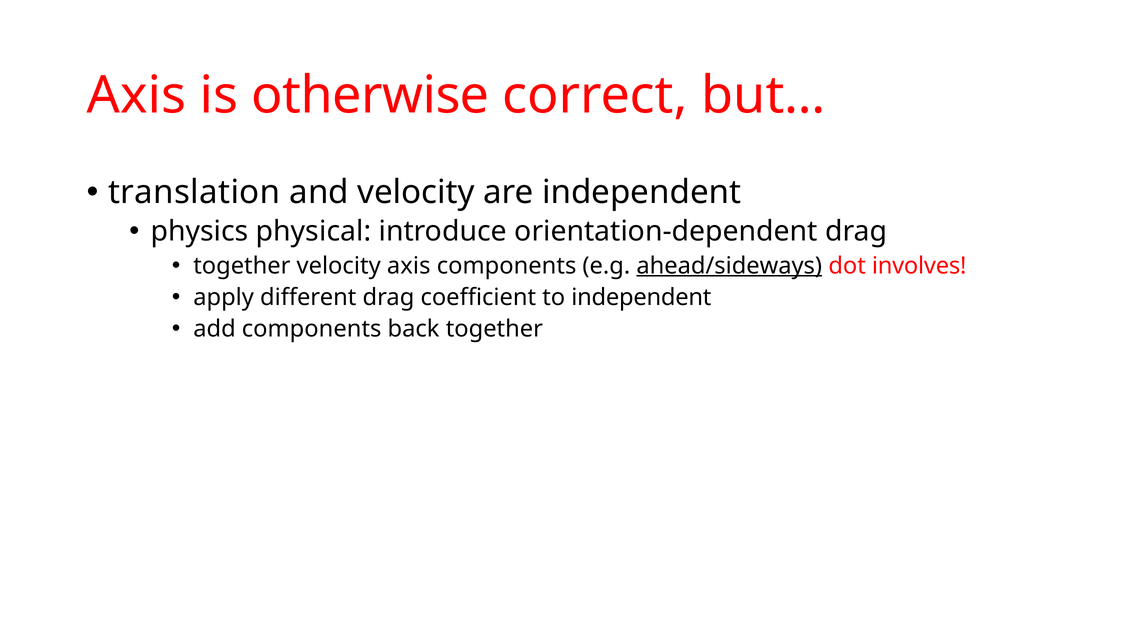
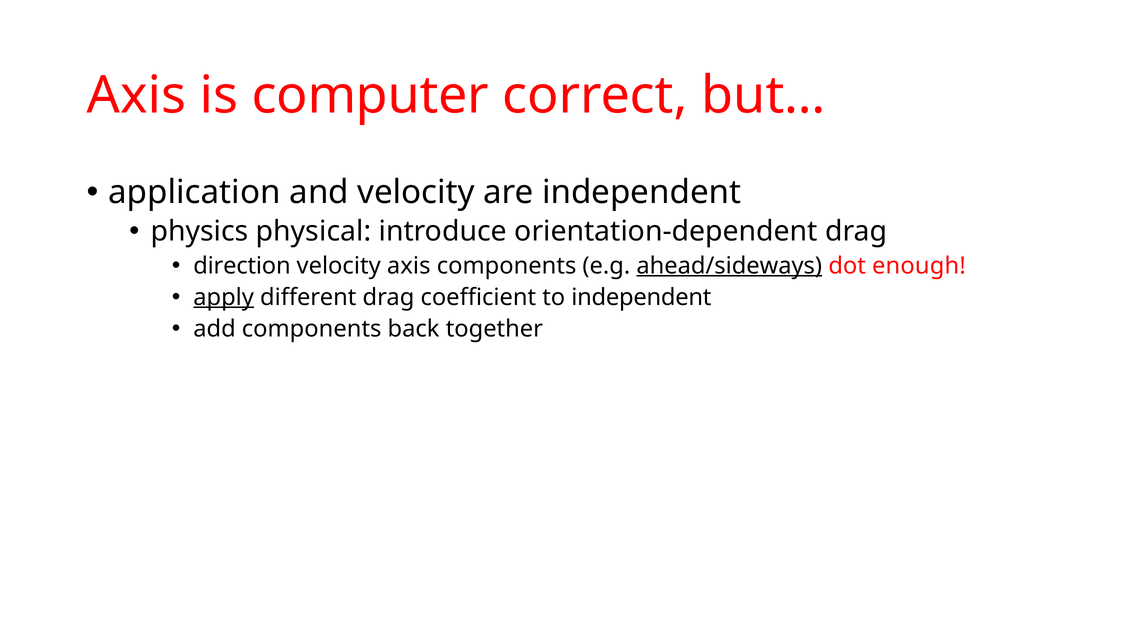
otherwise: otherwise -> computer
translation: translation -> application
together at (242, 265): together -> direction
involves: involves -> enough
apply underline: none -> present
